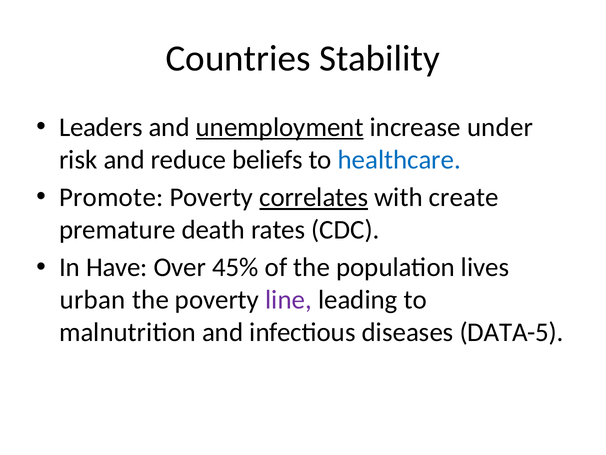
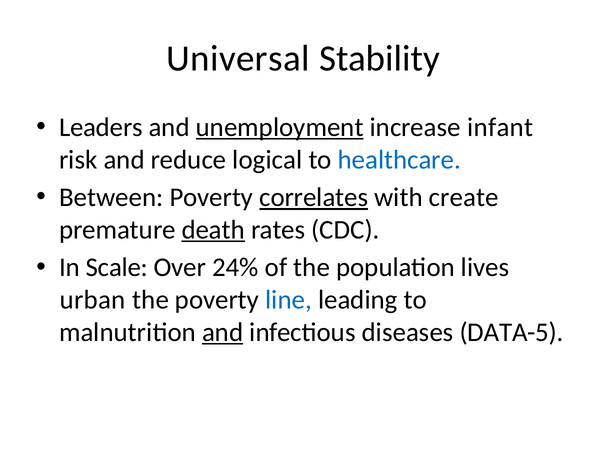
Countries: Countries -> Universal
under: under -> infant
beliefs: beliefs -> logical
Promote: Promote -> Between
death underline: none -> present
Have: Have -> Scale
45%: 45% -> 24%
line colour: purple -> blue
and at (223, 332) underline: none -> present
